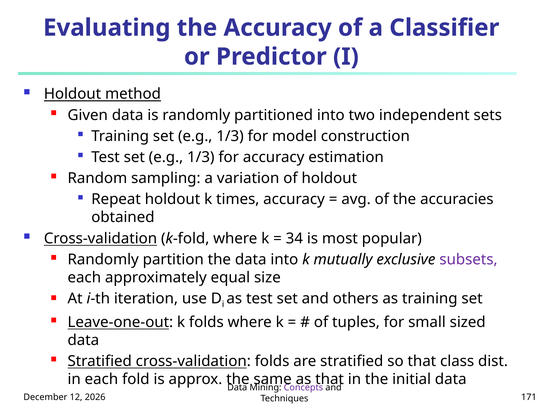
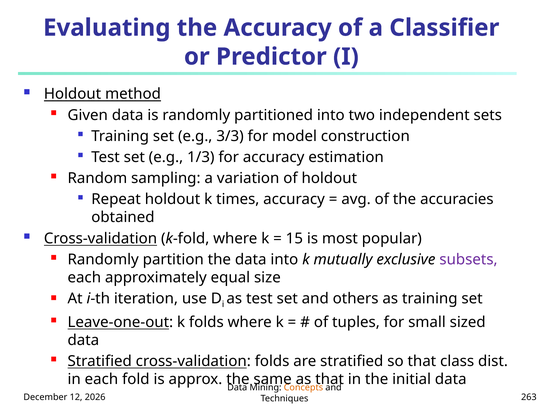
Training set e.g 1/3: 1/3 -> 3/3
34: 34 -> 15
Concepts colour: purple -> orange
171: 171 -> 263
